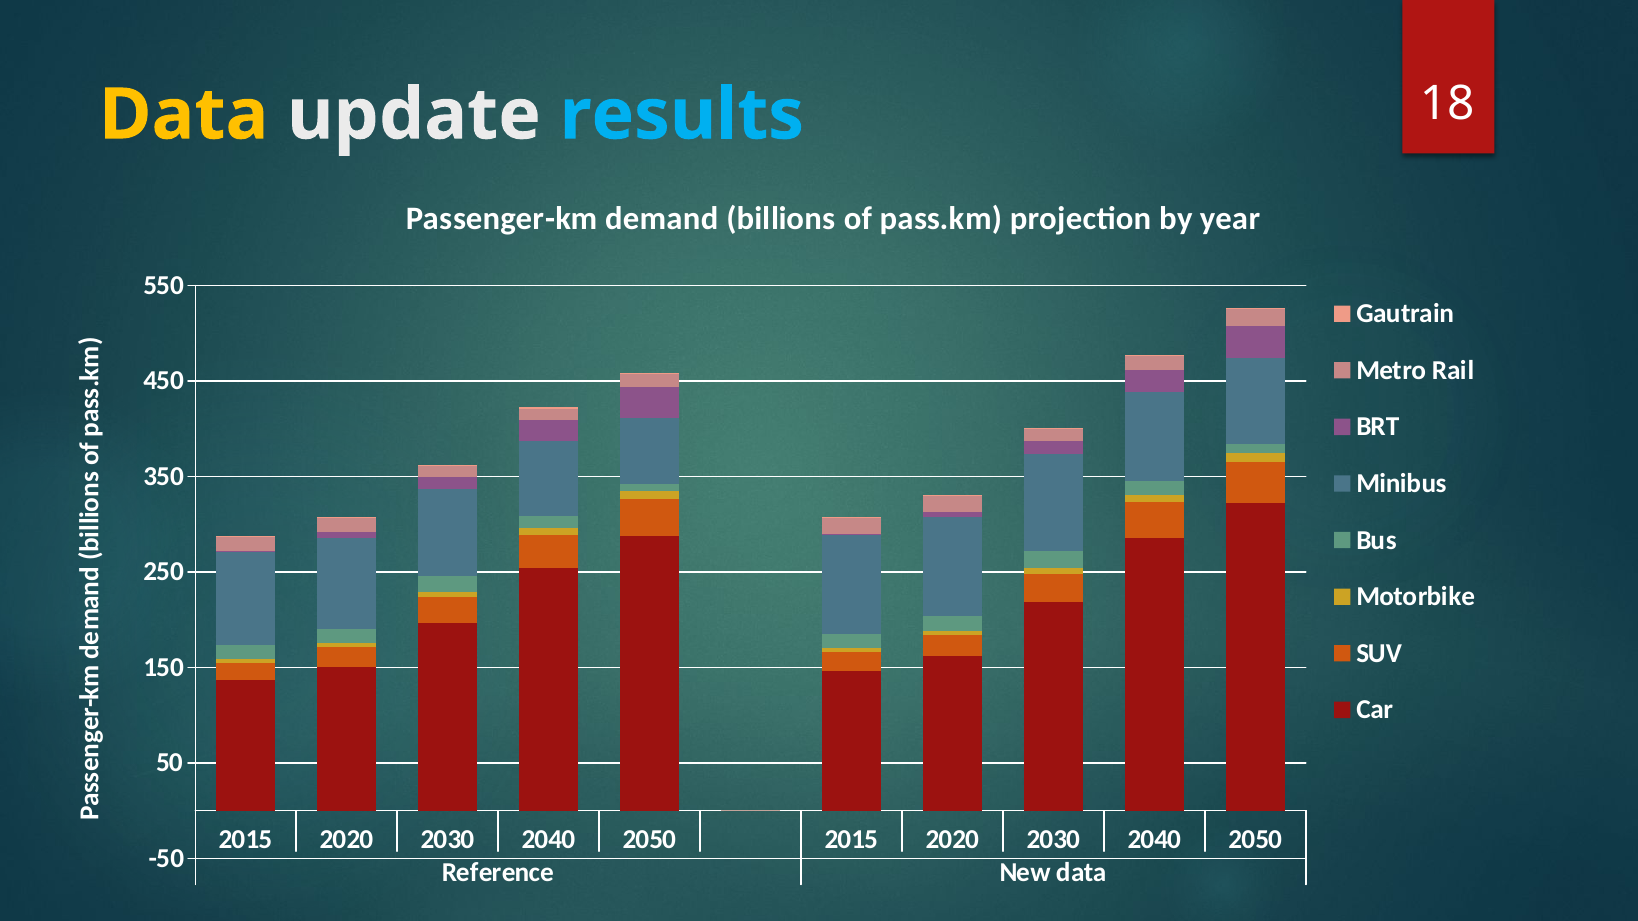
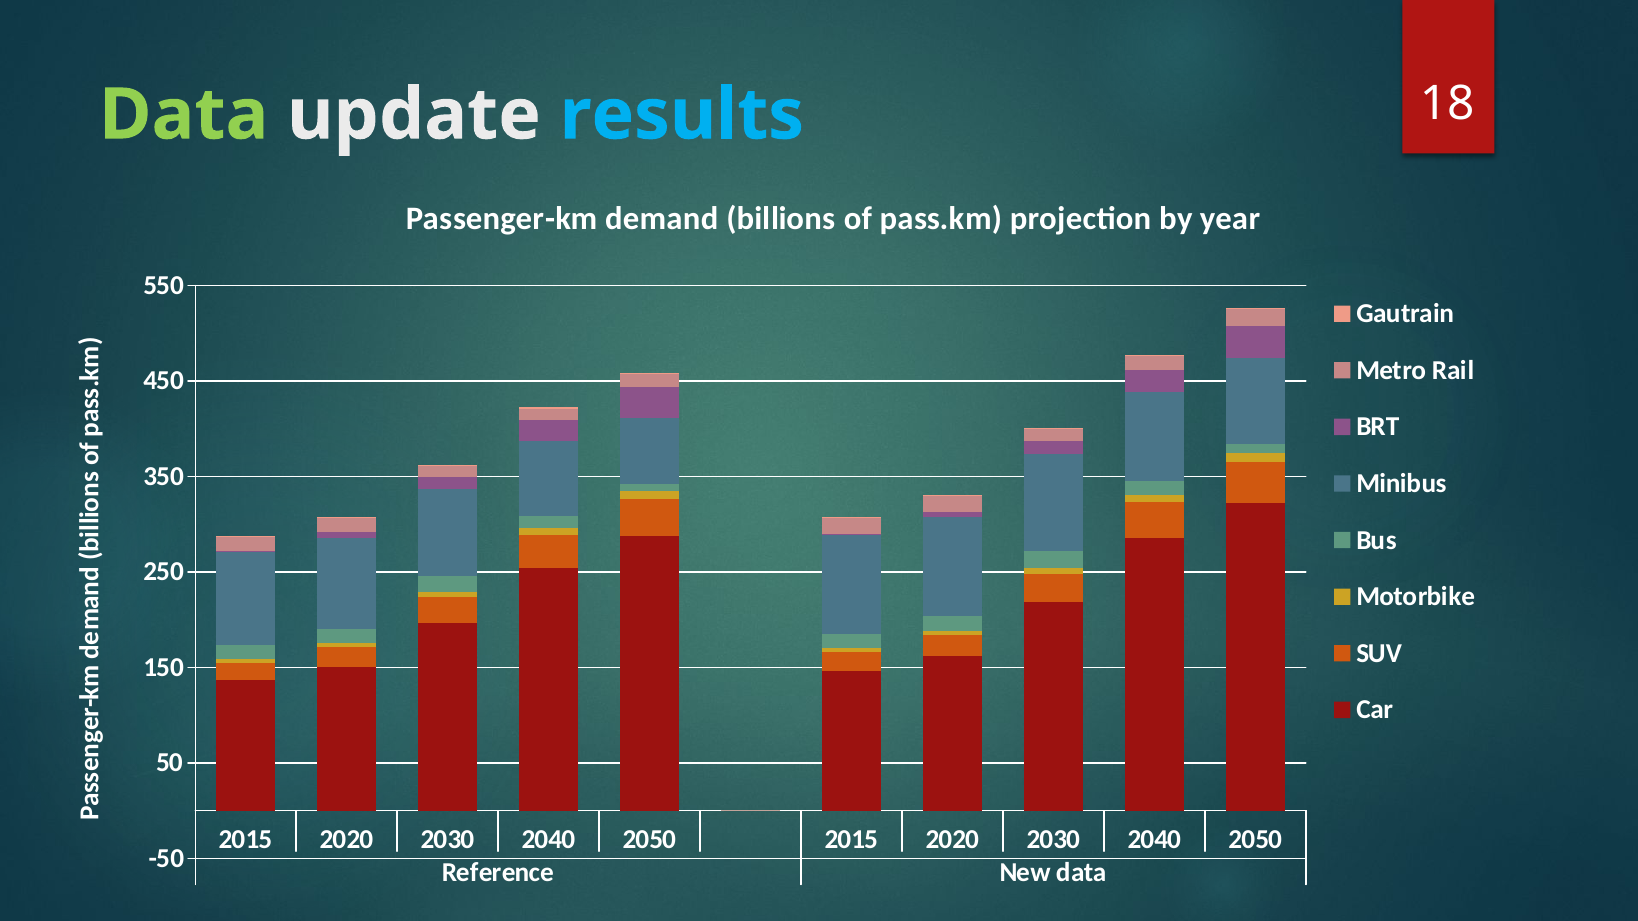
Data at (184, 115) colour: yellow -> light green
